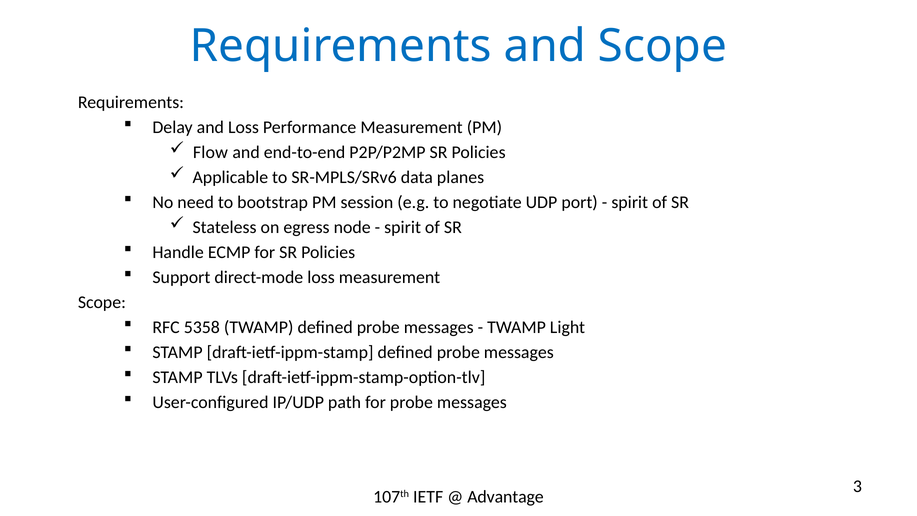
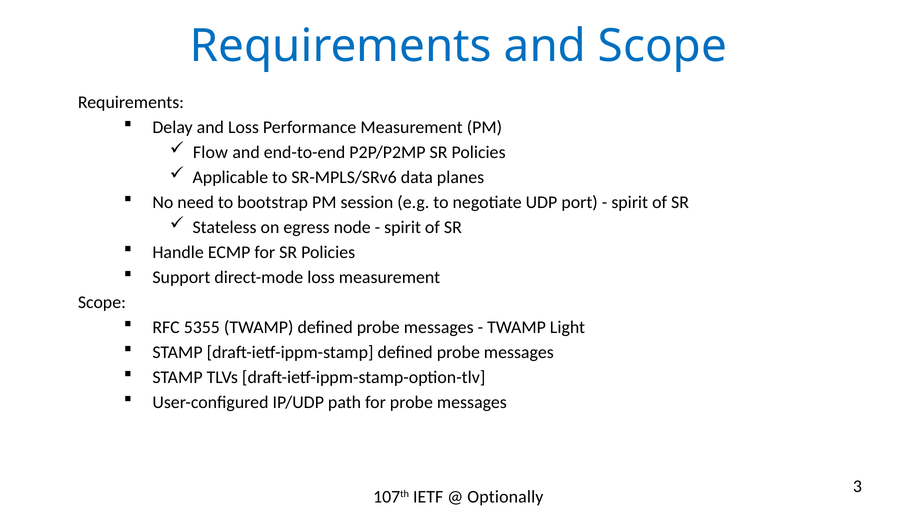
5358: 5358 -> 5355
Advantage: Advantage -> Optionally
